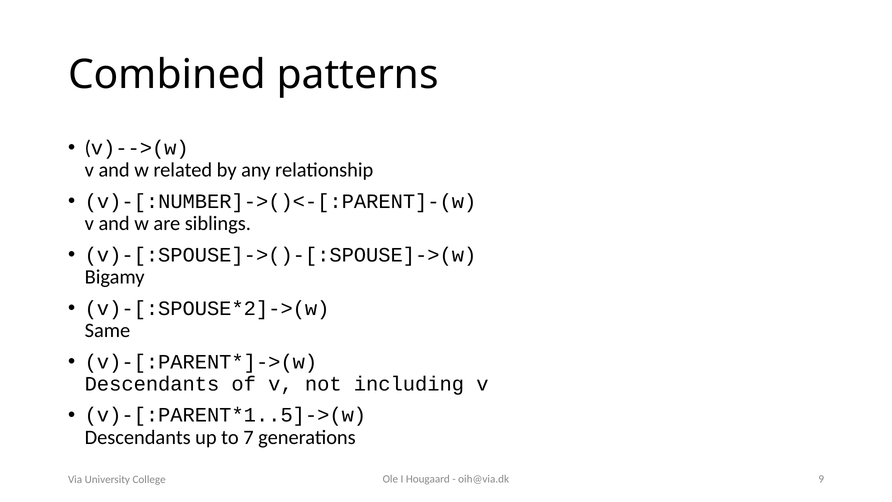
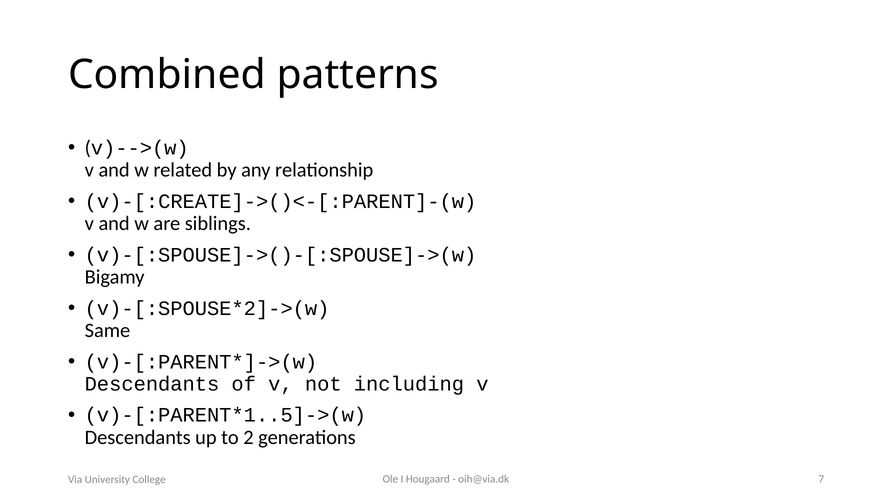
v)-[:NUMBER]->()<-[:PARENT]-(w: v)-[:NUMBER]->()<-[:PARENT]-(w -> v)-[:CREATE]->()<-[:PARENT]-(w
7: 7 -> 2
9: 9 -> 7
